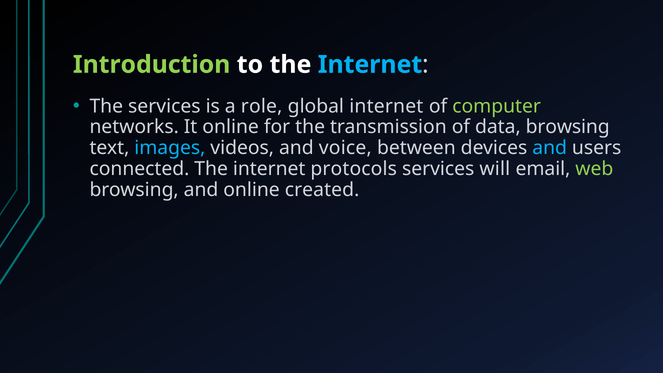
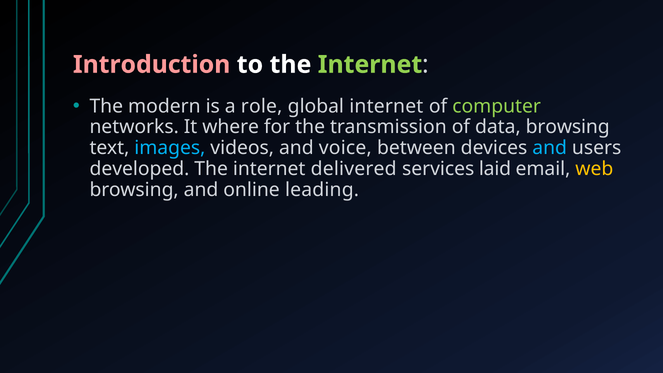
Introduction colour: light green -> pink
Internet at (370, 65) colour: light blue -> light green
The services: services -> modern
It online: online -> where
connected: connected -> developed
protocols: protocols -> delivered
will: will -> laid
web colour: light green -> yellow
created: created -> leading
